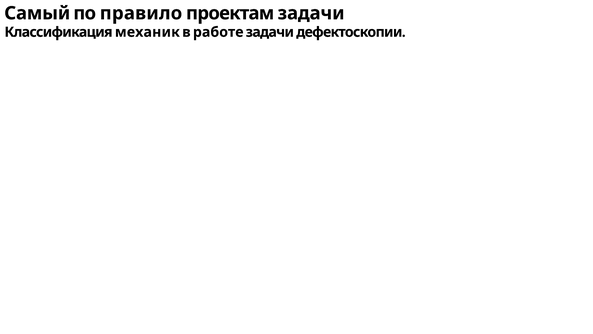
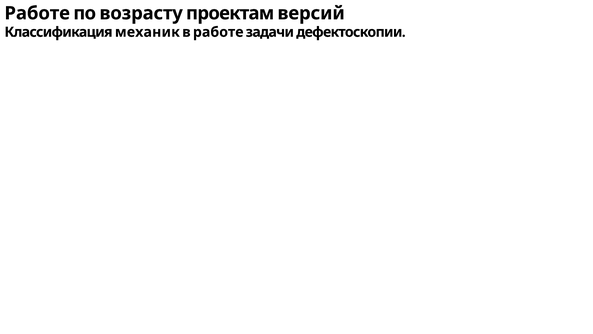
Самый at (37, 13): Самый -> Работе
правило: правило -> возрасту
проектам задачи: задачи -> версий
